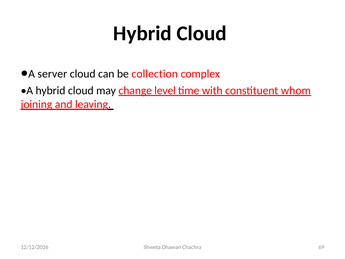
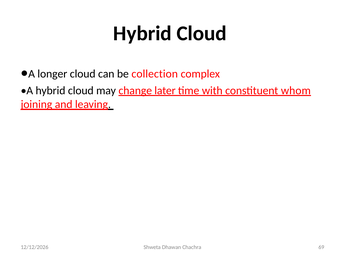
server: server -> longer
level: level -> later
